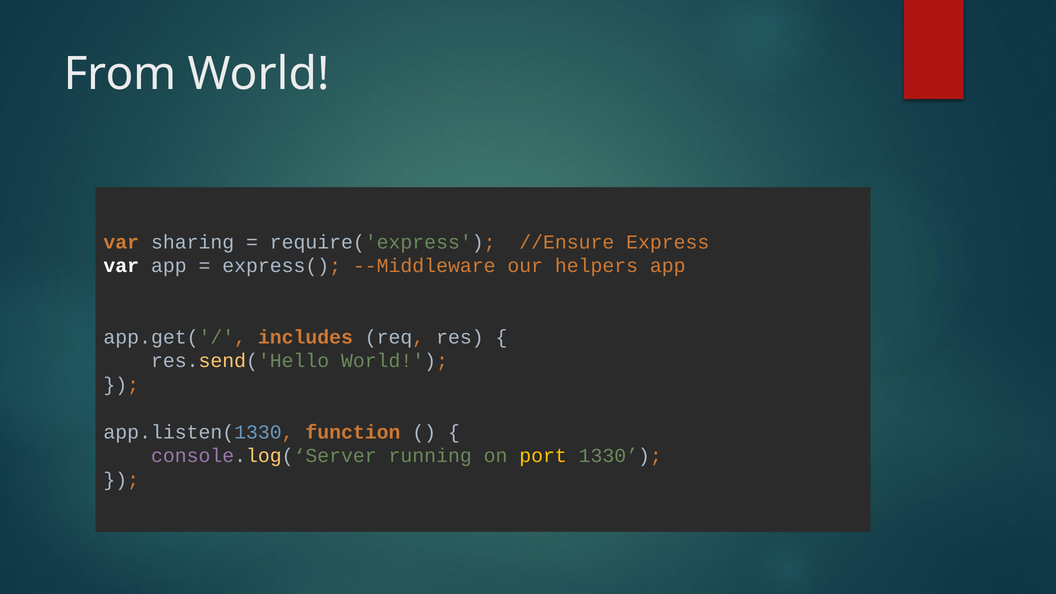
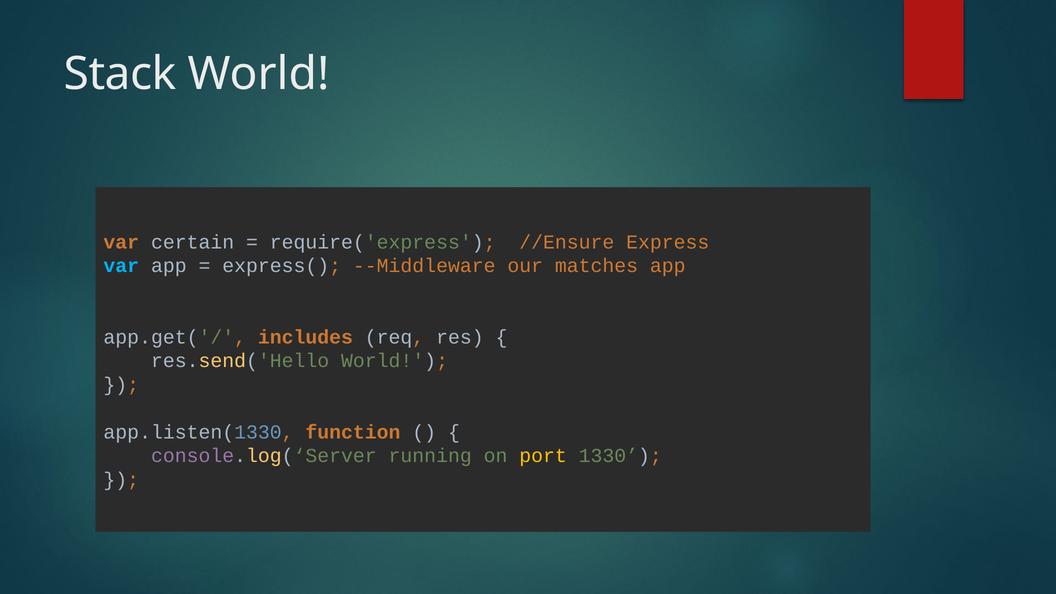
From: From -> Stack
sharing: sharing -> certain
var at (121, 266) colour: white -> light blue
helpers: helpers -> matches
